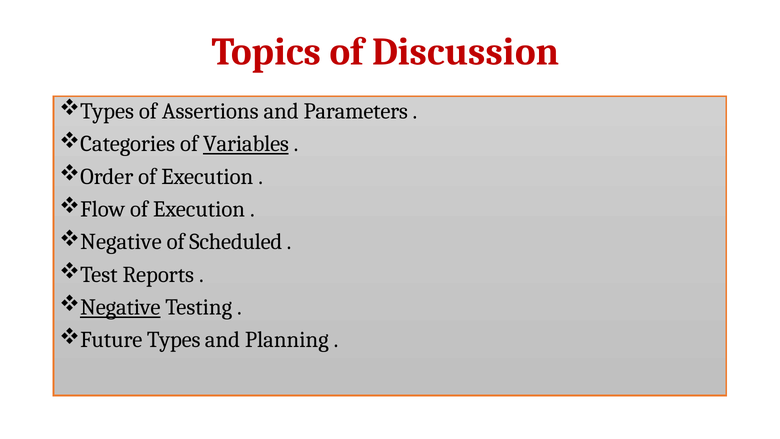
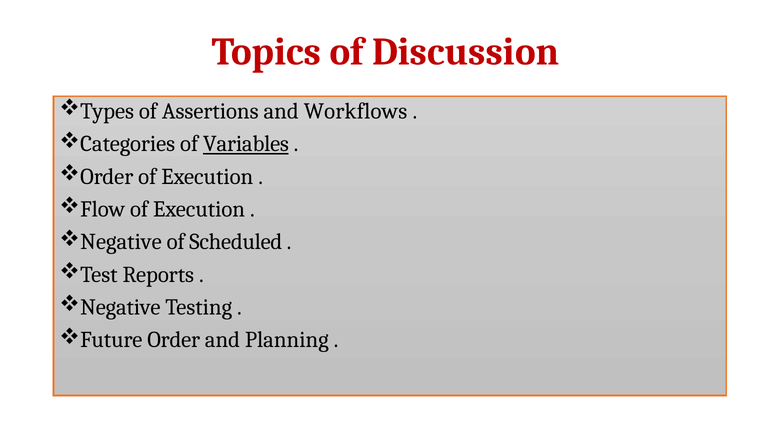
Parameters: Parameters -> Workflows
Negative at (120, 307) underline: present -> none
Future Types: Types -> Order
